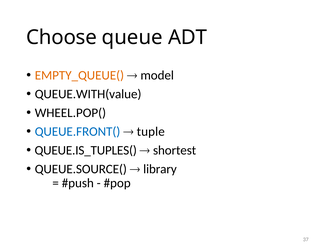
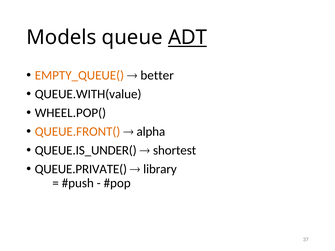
Choose: Choose -> Models
ADT underline: none -> present
model: model -> better
QUEUE.FRONT( colour: blue -> orange
tuple: tuple -> alpha
QUEUE.IS_TUPLES(: QUEUE.IS_TUPLES( -> QUEUE.IS_UNDER(
QUEUE.SOURCE(: QUEUE.SOURCE( -> QUEUE.PRIVATE(
